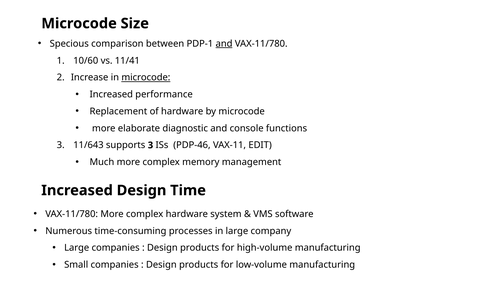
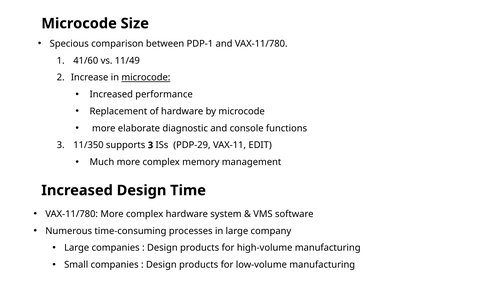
and at (224, 44) underline: present -> none
10/60: 10/60 -> 41/60
11/41: 11/41 -> 11/49
11/643: 11/643 -> 11/350
PDP-46: PDP-46 -> PDP-29
